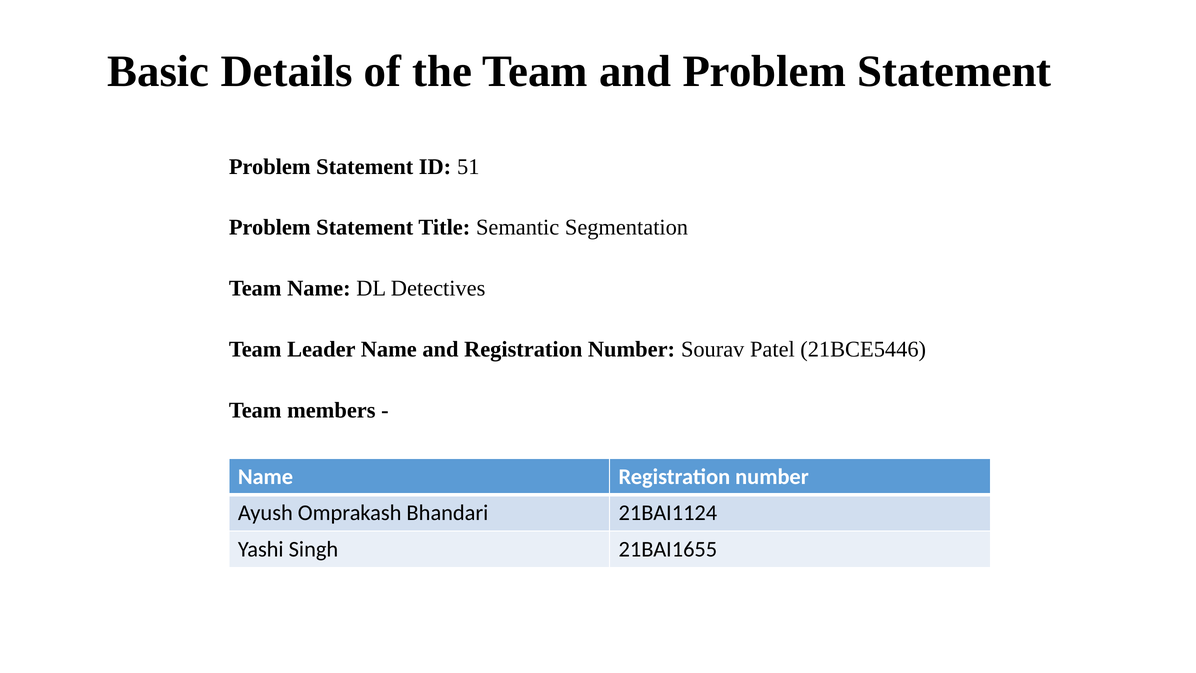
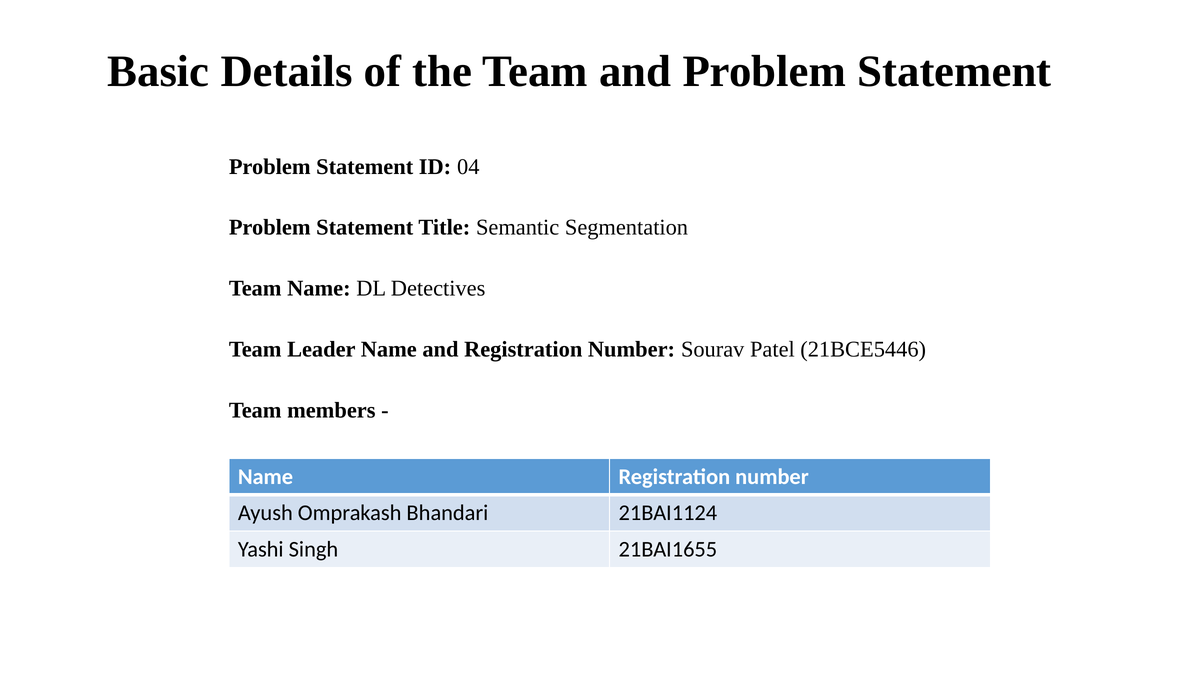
51: 51 -> 04
